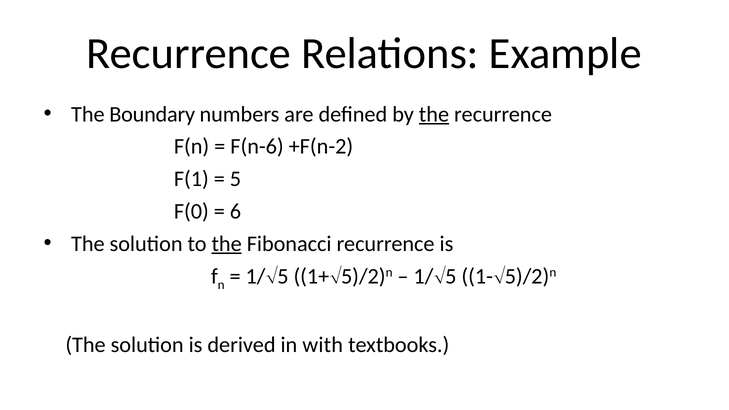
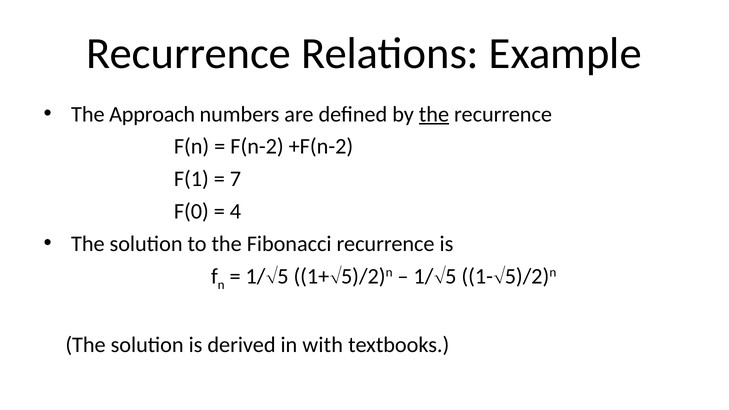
Boundary: Boundary -> Approach
F(n-6: F(n-6 -> F(n-2
5: 5 -> 7
6: 6 -> 4
the at (227, 244) underline: present -> none
